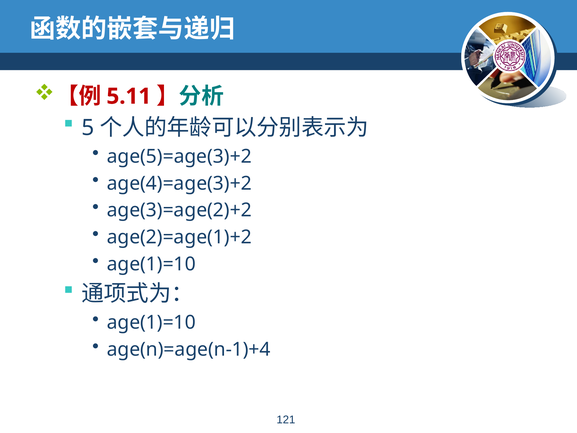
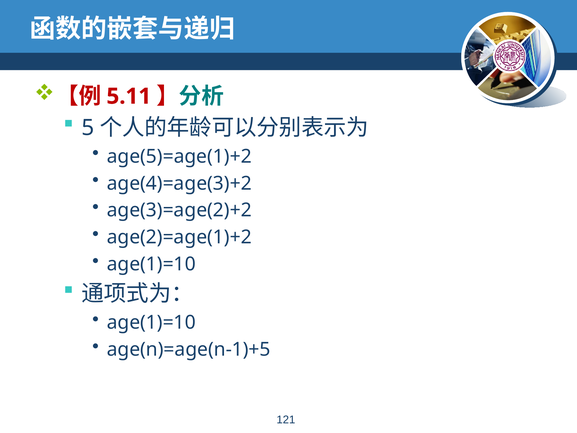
age(5)=age(3)+2: age(5)=age(3)+2 -> age(5)=age(1)+2
age(n)=age(n-1)+4: age(n)=age(n-1)+4 -> age(n)=age(n-1)+5
